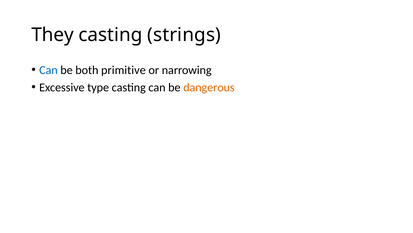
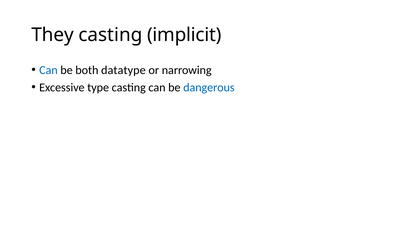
strings: strings -> implicit
primitive: primitive -> datatype
dangerous colour: orange -> blue
